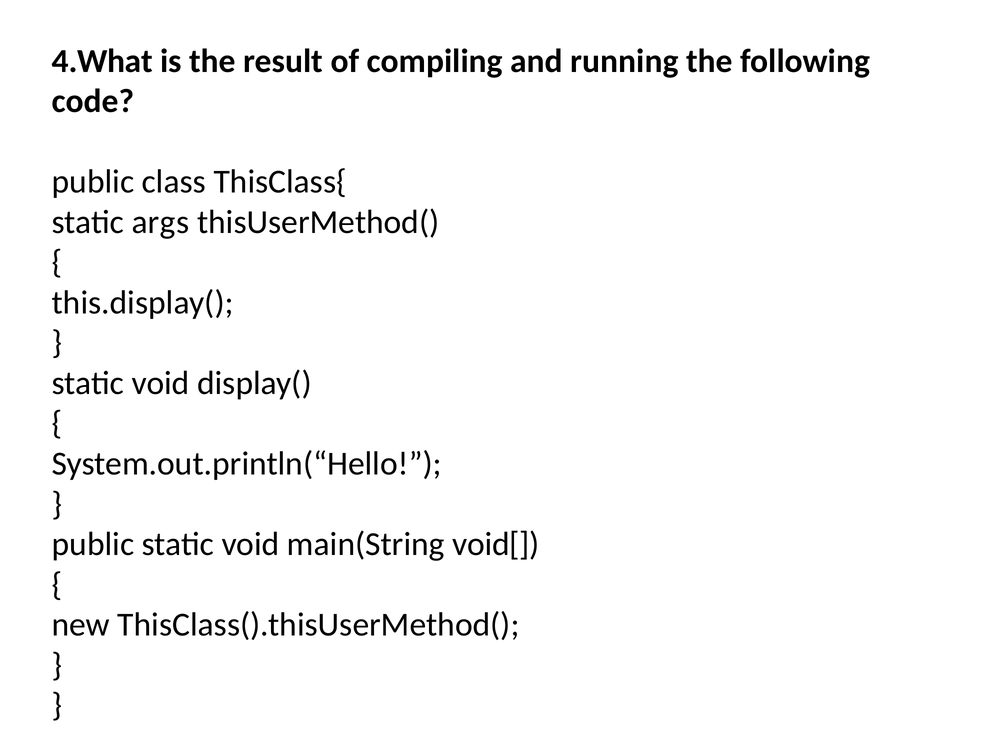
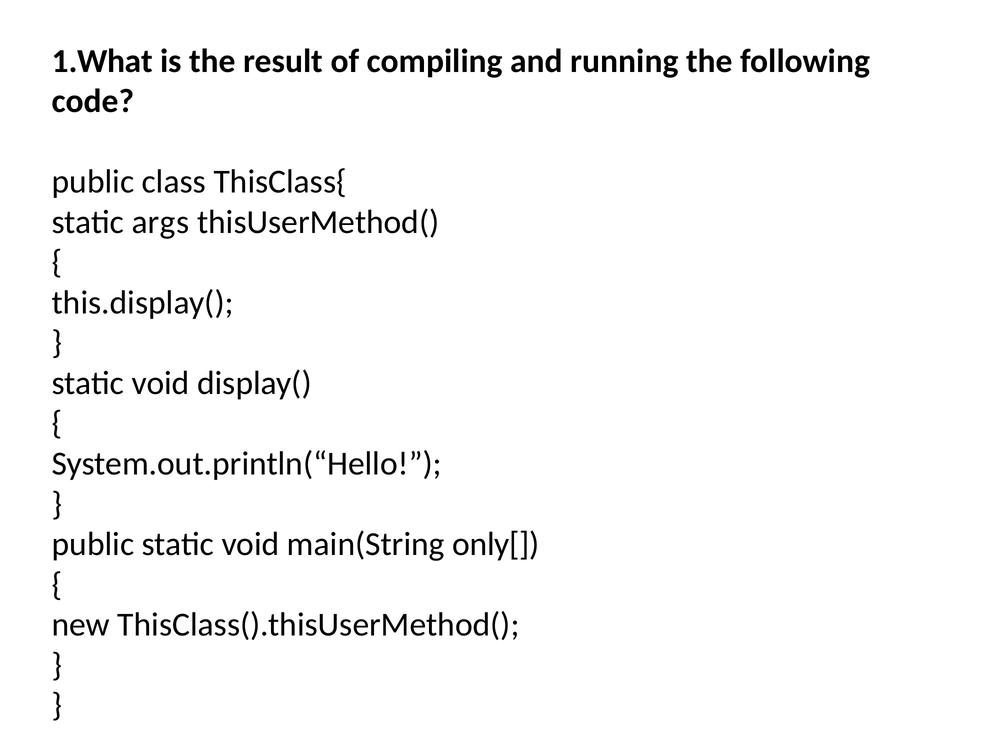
4.What: 4.What -> 1.What
void[: void[ -> only[
